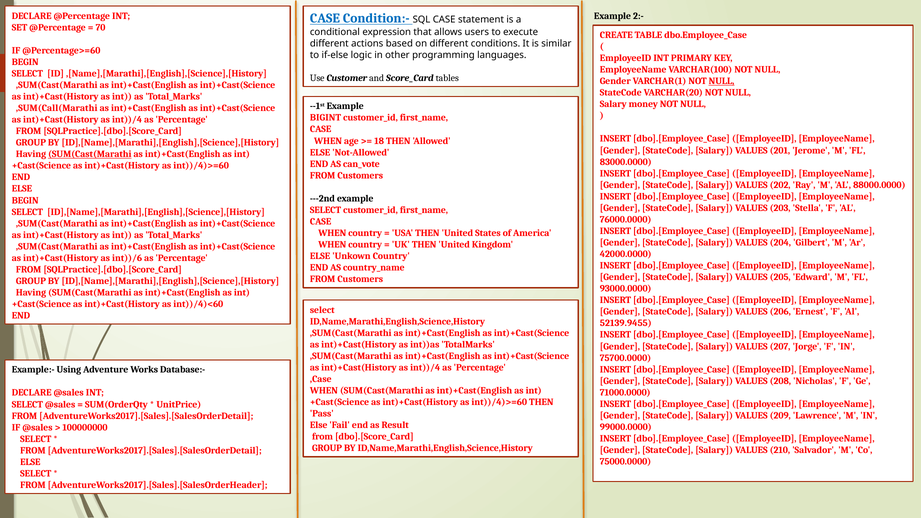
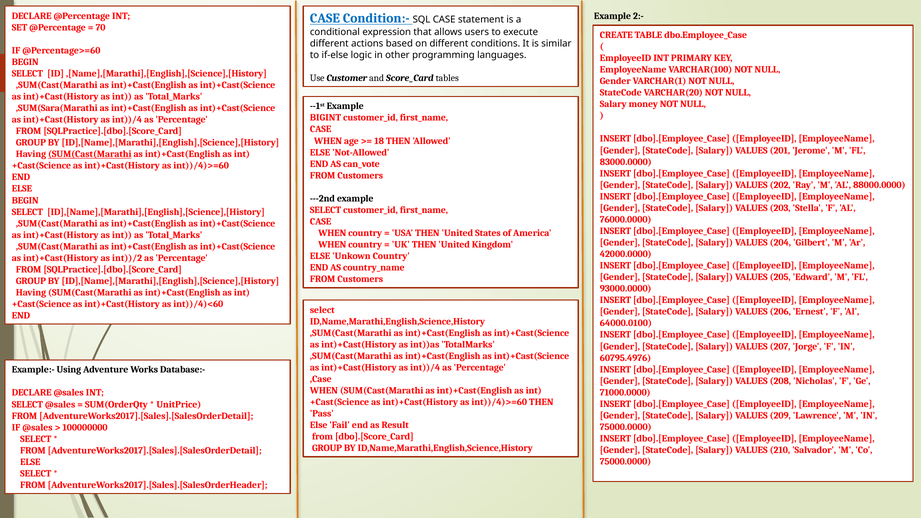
NULL at (722, 81) underline: present -> none
,SUM(Call(Marathi: ,SUM(Call(Marathi -> ,SUM(Sara(Marathi
int))/6: int))/6 -> int))/2
52139.9455: 52139.9455 -> 64000.0100
75700.0000: 75700.0000 -> 60795.4976
99000.0000 at (626, 427): 99000.0000 -> 75000.0000
